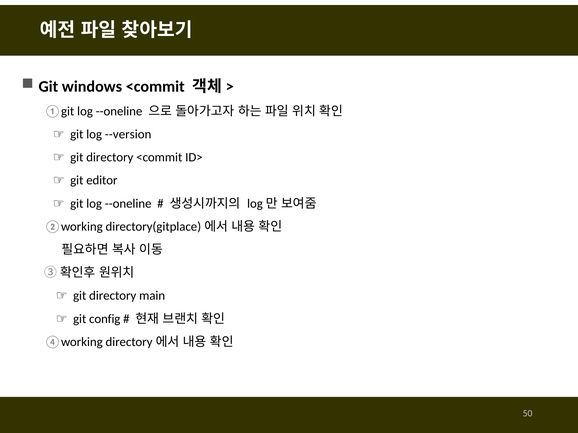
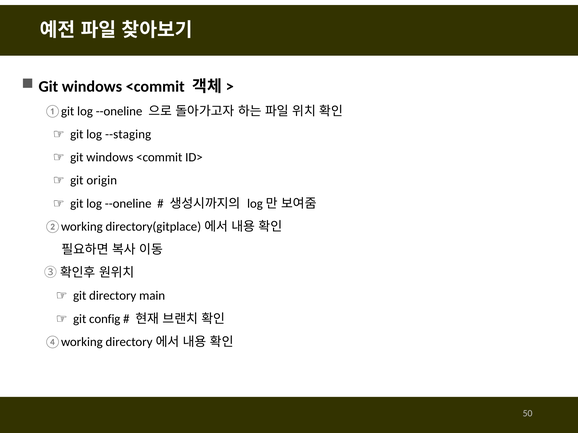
--version: --version -> --staging
directory at (110, 157): directory -> windows
editor: editor -> origin
